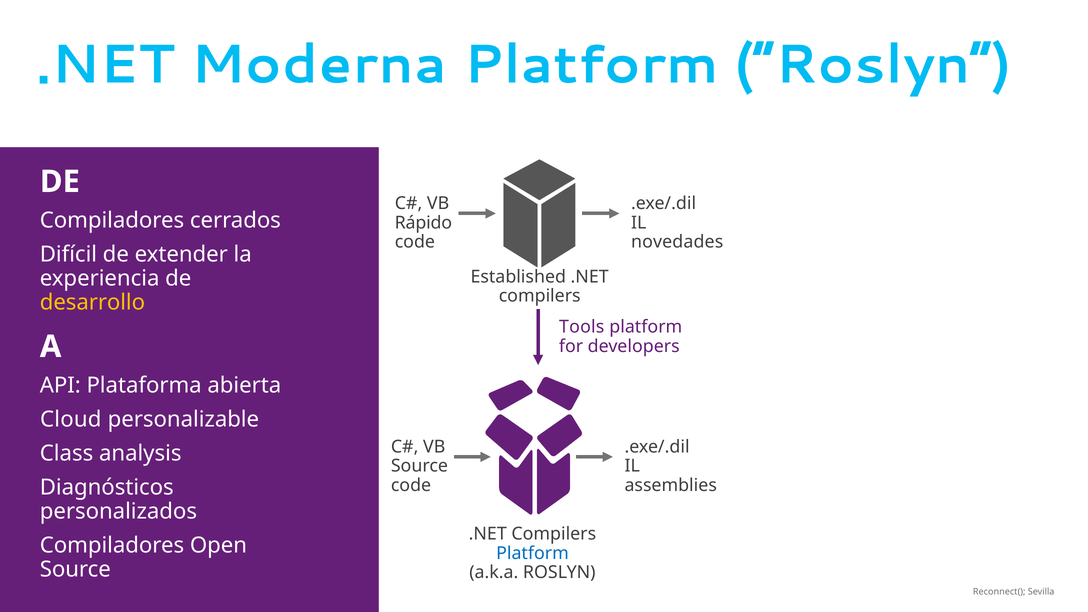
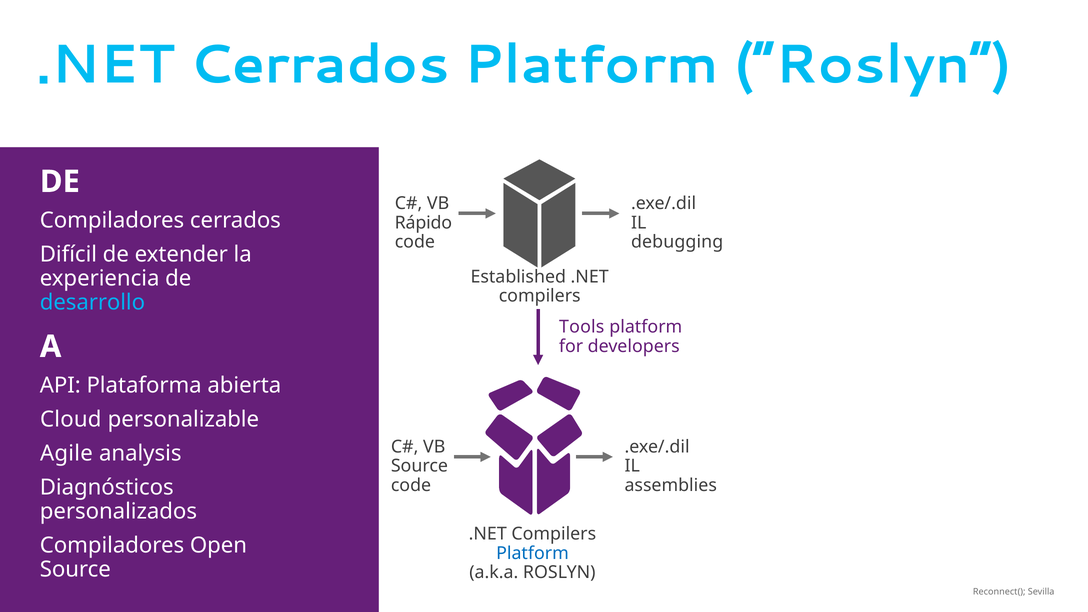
.NET Moderna: Moderna -> Cerrados
novedades: novedades -> debugging
desarrollo colour: yellow -> light blue
Class: Class -> Agile
